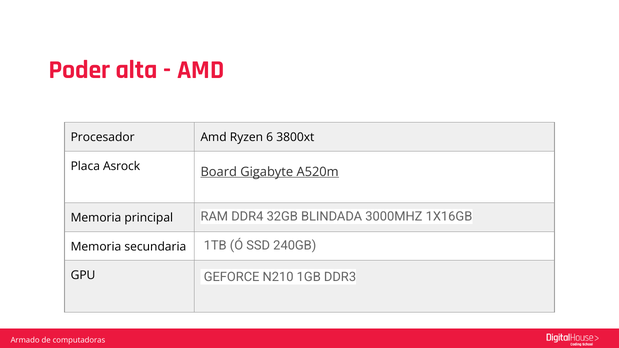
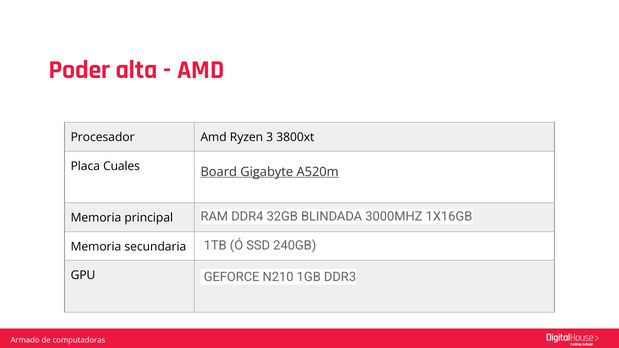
6: 6 -> 3
Asrock: Asrock -> Cuales
